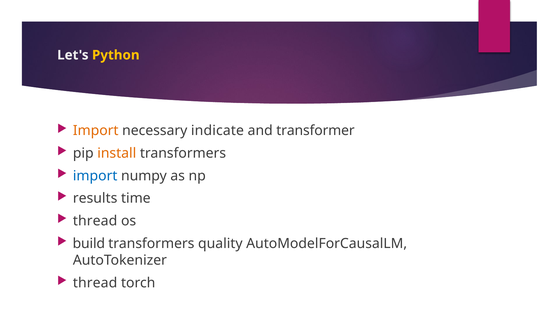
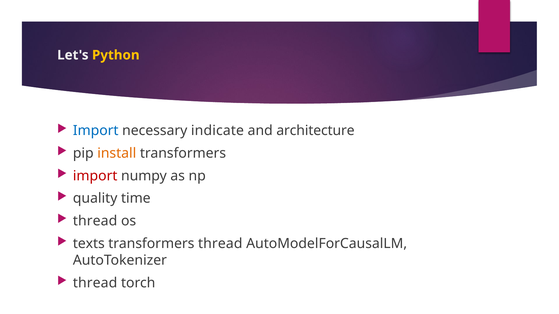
Import at (96, 131) colour: orange -> blue
transformer: transformer -> architecture
import at (95, 176) colour: blue -> red
results: results -> quality
build: build -> texts
transformers quality: quality -> thread
